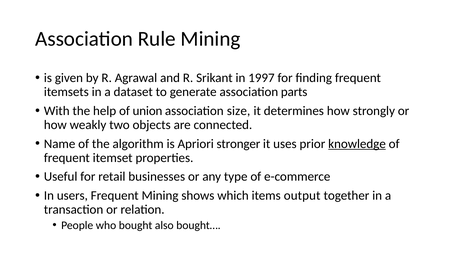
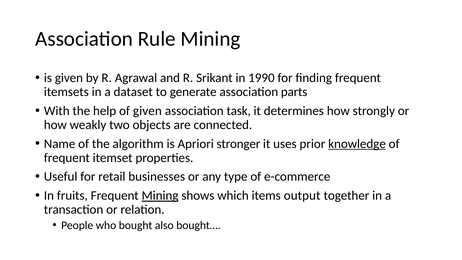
1997: 1997 -> 1990
of union: union -> given
size: size -> task
users: users -> fruits
Mining at (160, 195) underline: none -> present
